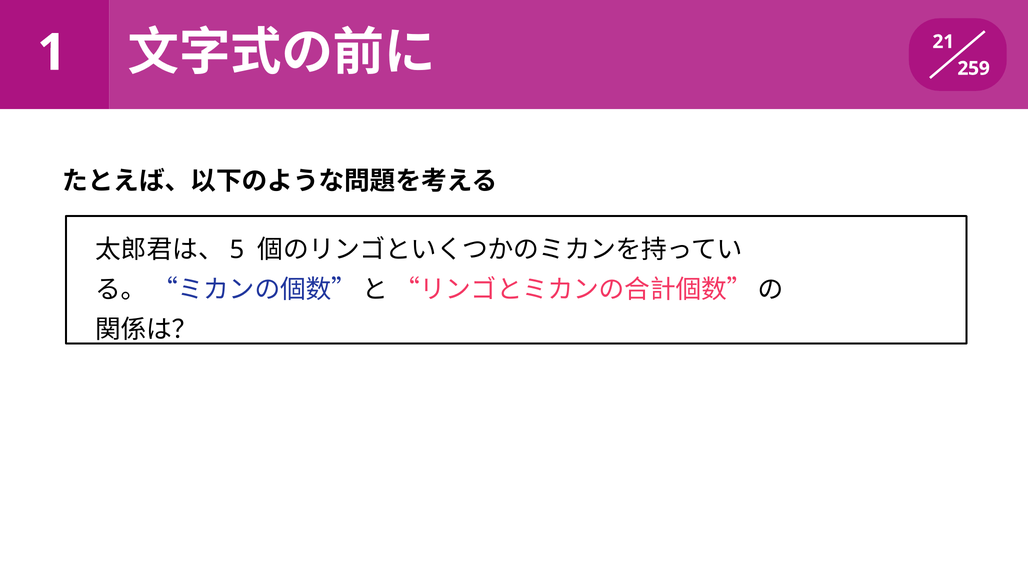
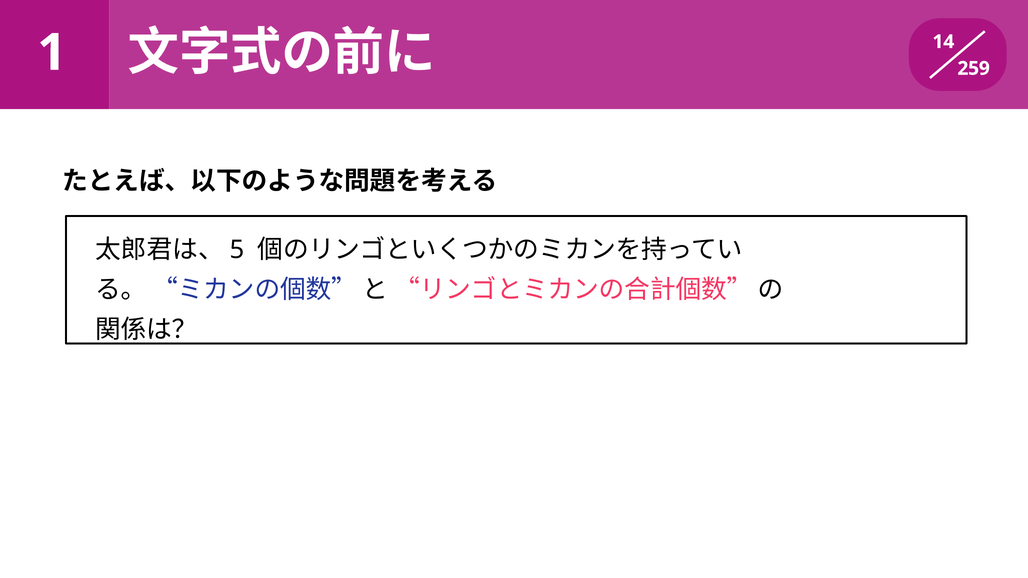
21: 21 -> 14
